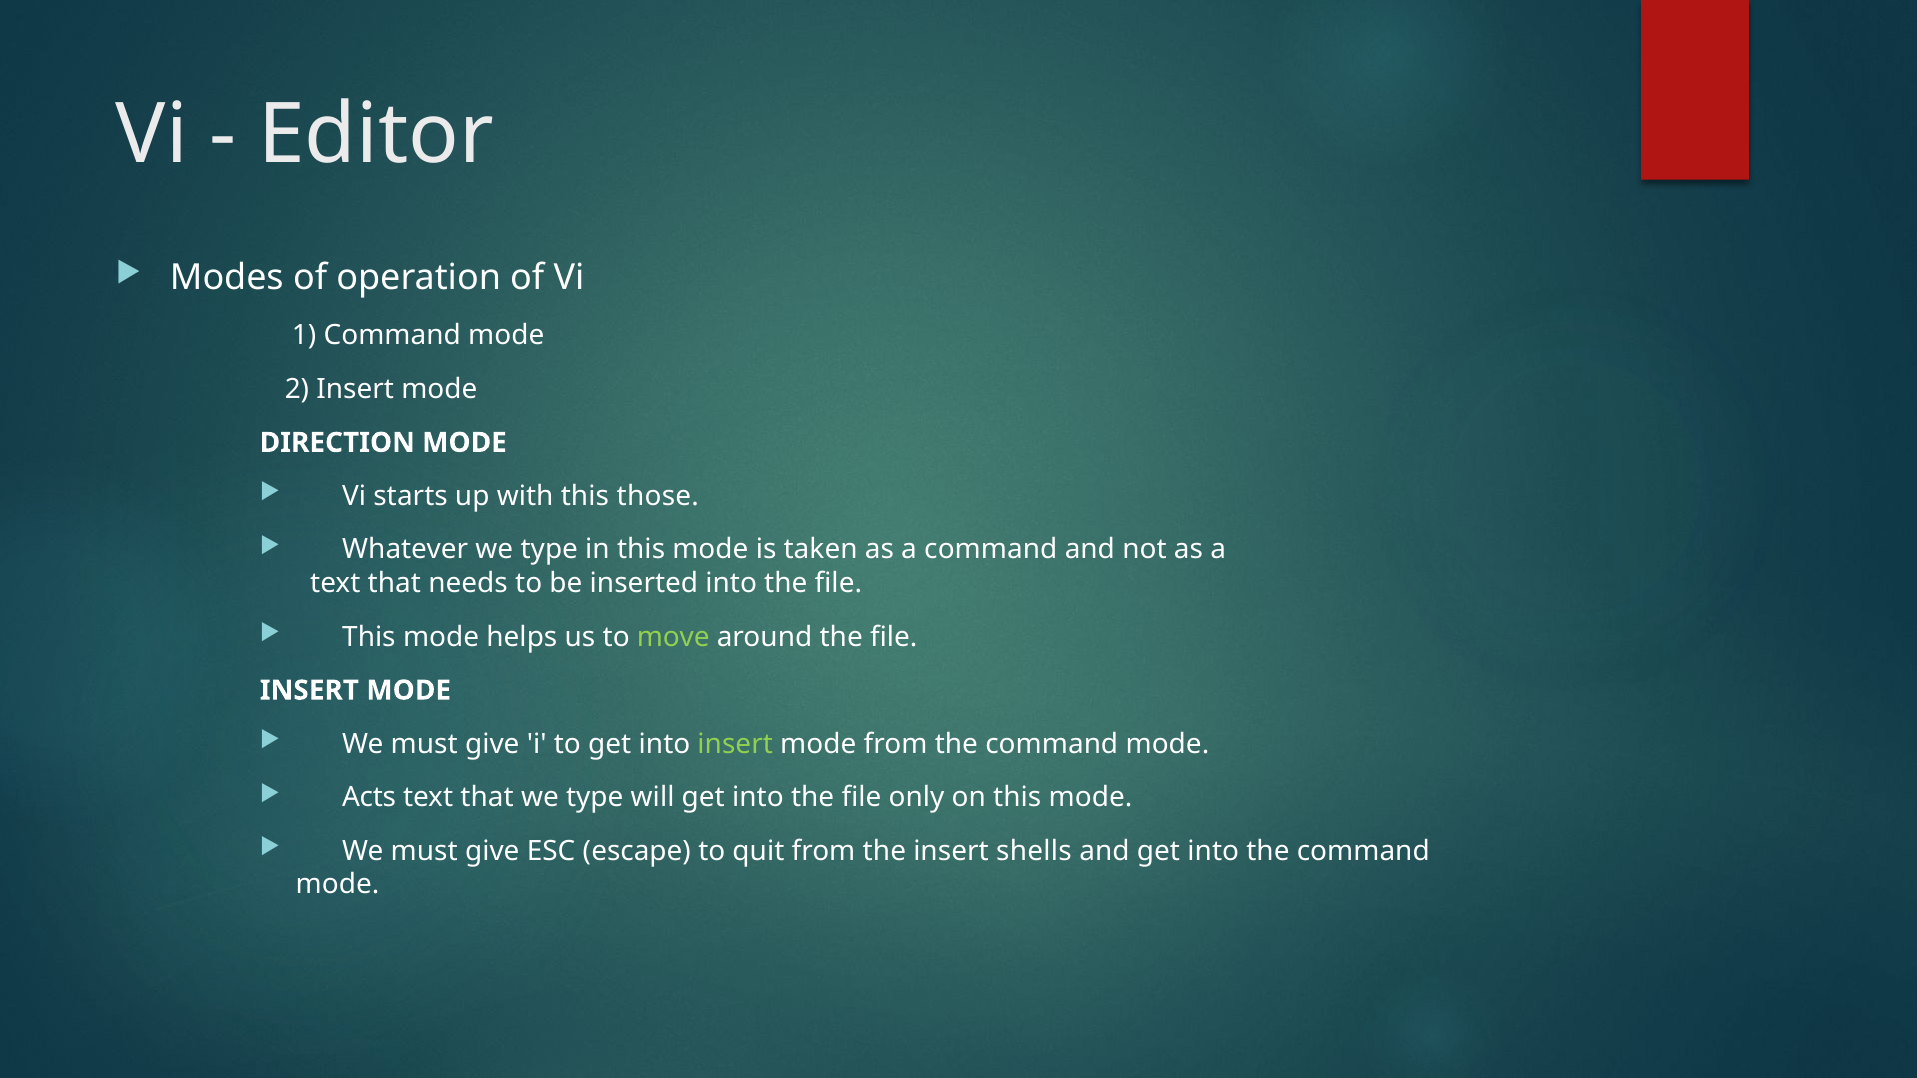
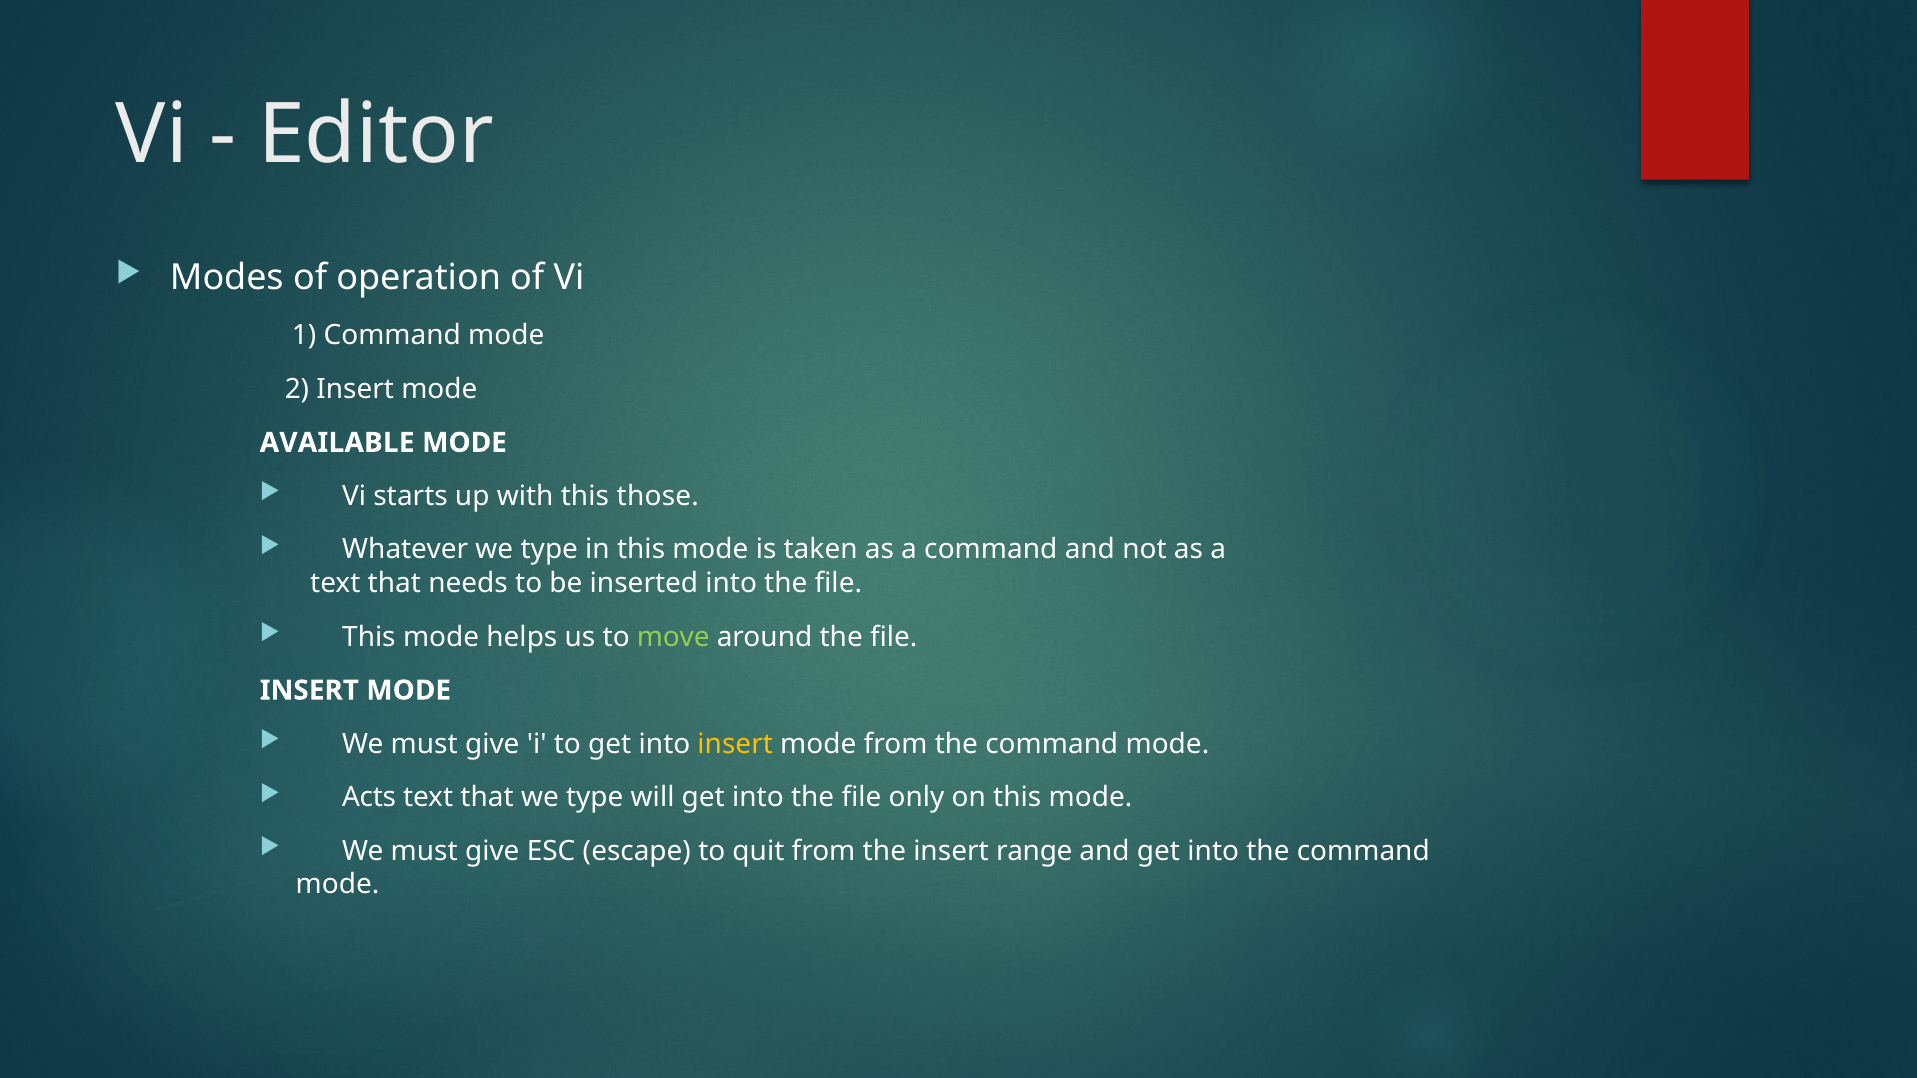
DIRECTION: DIRECTION -> AVAILABLE
insert at (735, 744) colour: light green -> yellow
shells: shells -> range
